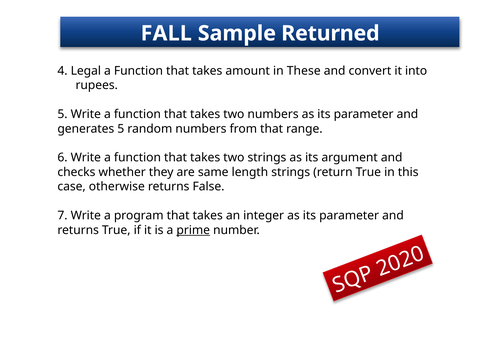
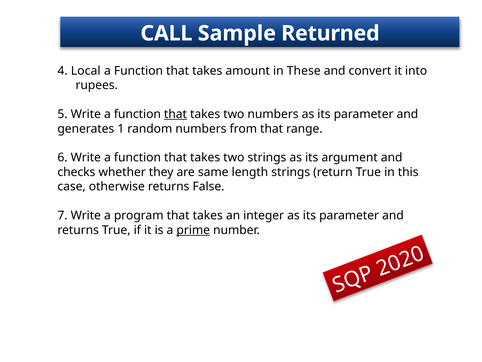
FALL: FALL -> CALL
Legal: Legal -> Local
that at (175, 114) underline: none -> present
generates 5: 5 -> 1
